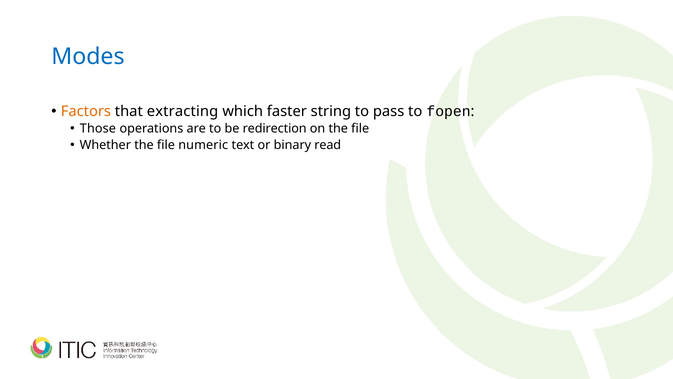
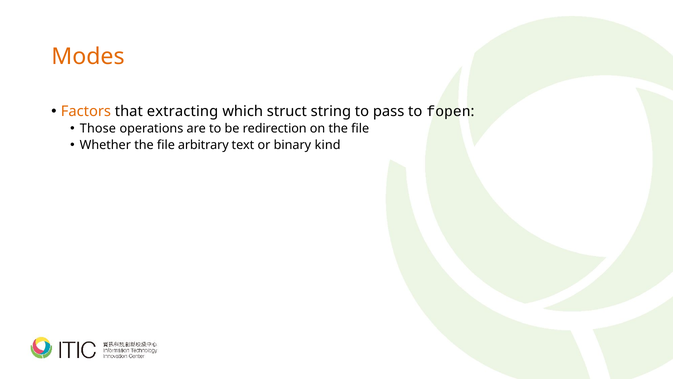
Modes colour: blue -> orange
faster: faster -> struct
numeric: numeric -> arbitrary
read: read -> kind
